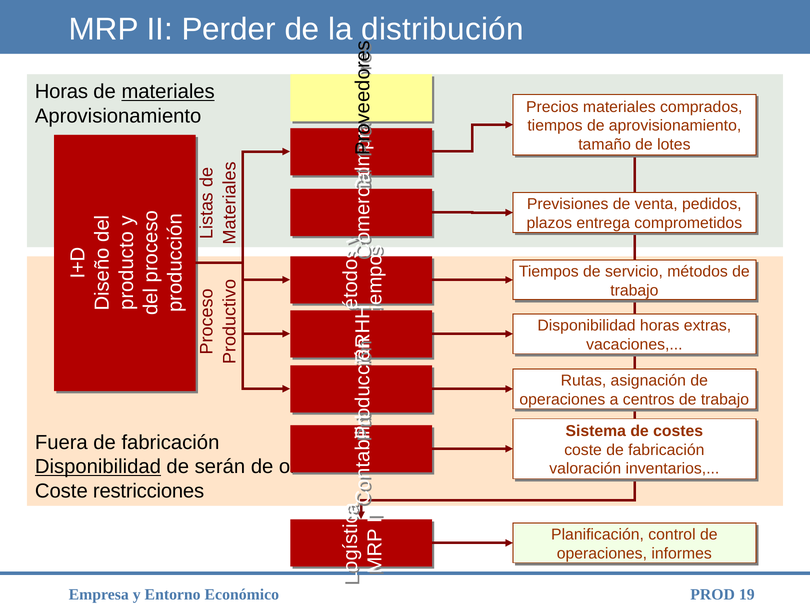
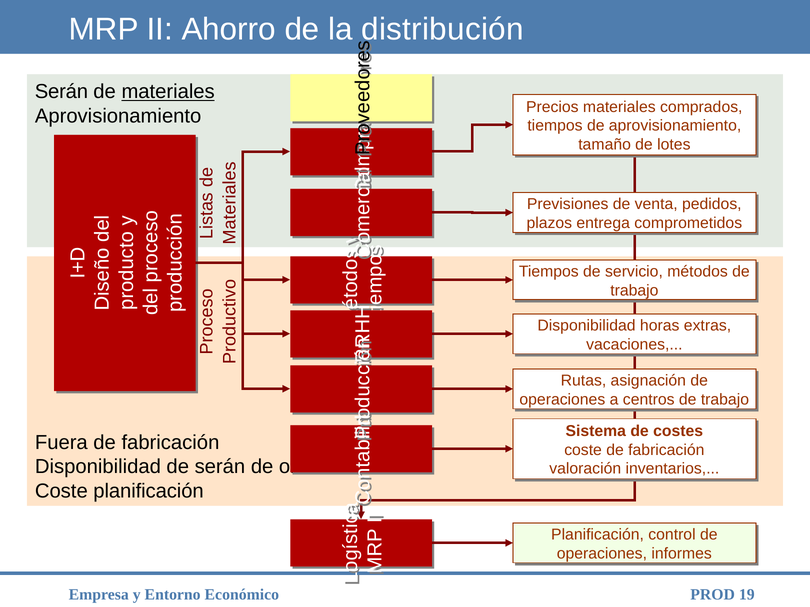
Perder: Perder -> Ahorro
Horas at (61, 92): Horas -> Serán
Disponibilidad at (98, 467) underline: present -> none
Coste restricciones: restricciones -> planificación
